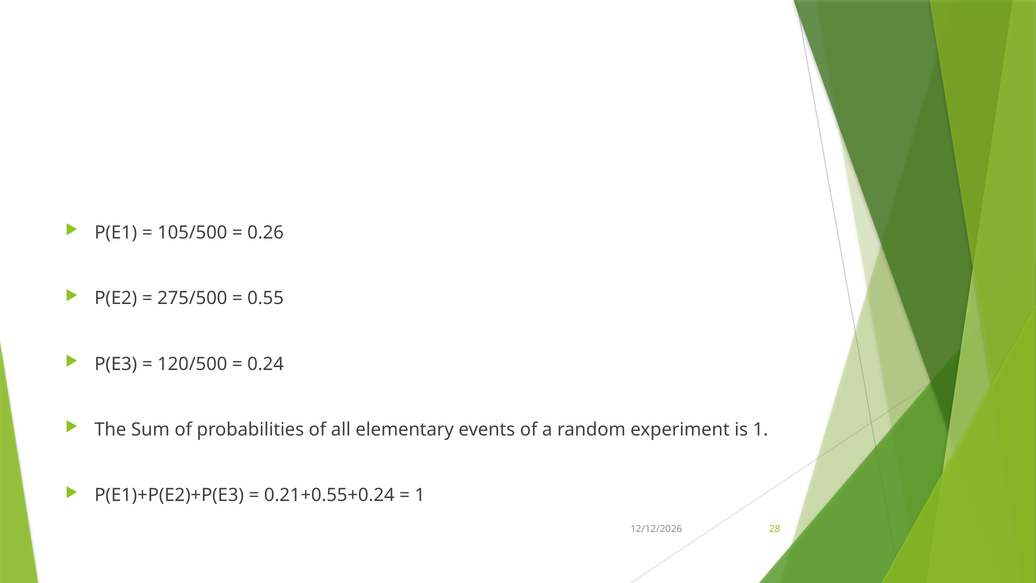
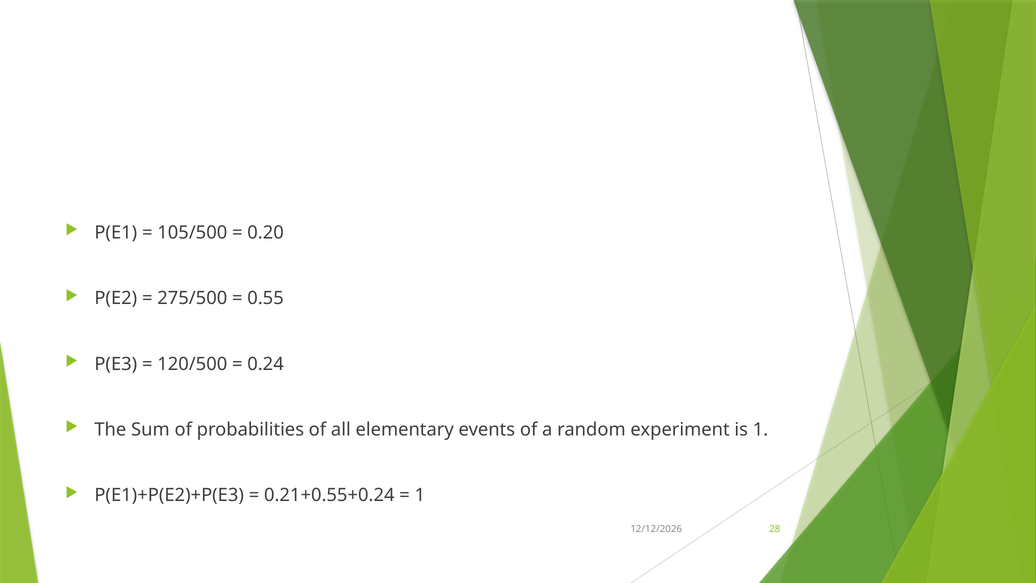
0.26: 0.26 -> 0.20
